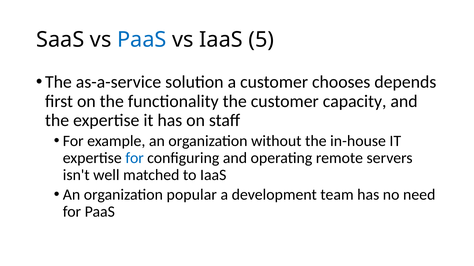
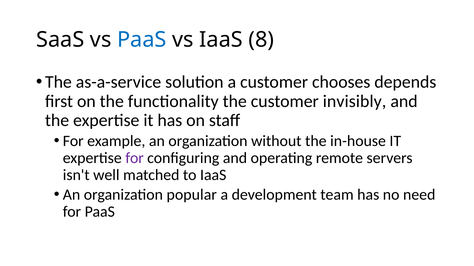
5: 5 -> 8
capacity: capacity -> invisibly
for at (135, 158) colour: blue -> purple
